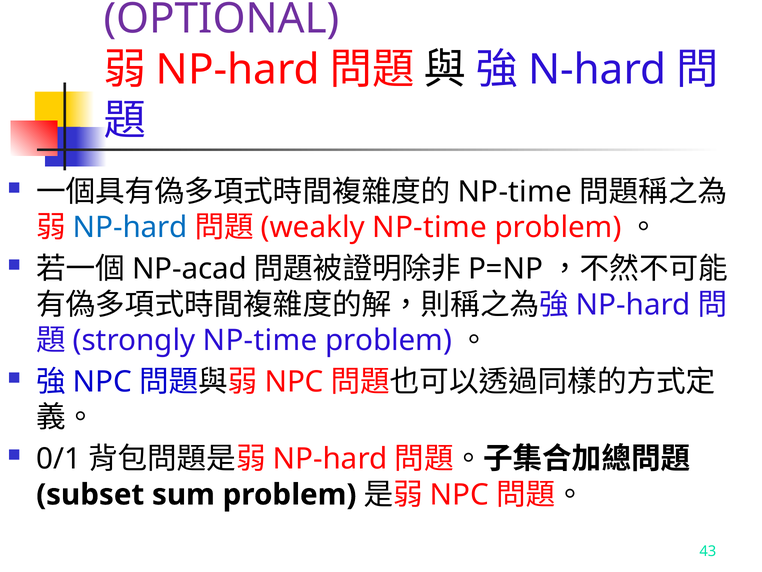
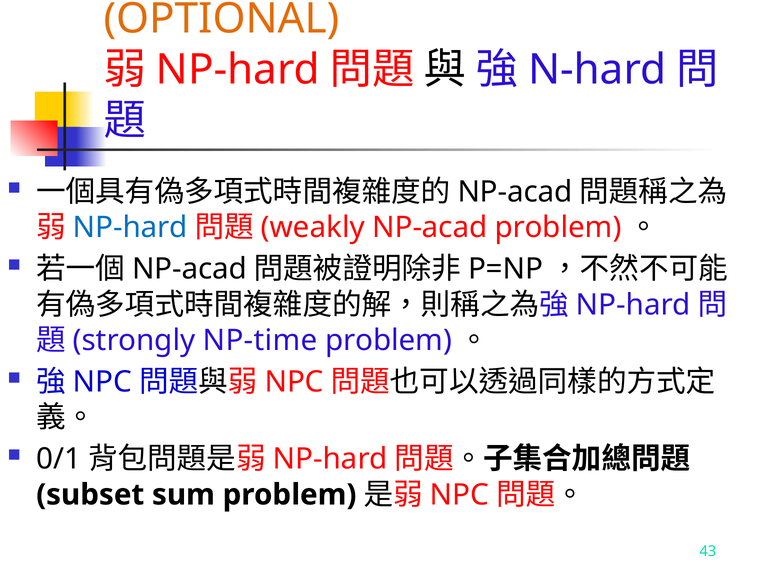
OPTIONAL colour: purple -> orange
NP-time at (515, 192): NP-time -> NP-acad
NP-time at (430, 227): NP-time -> NP-acad
